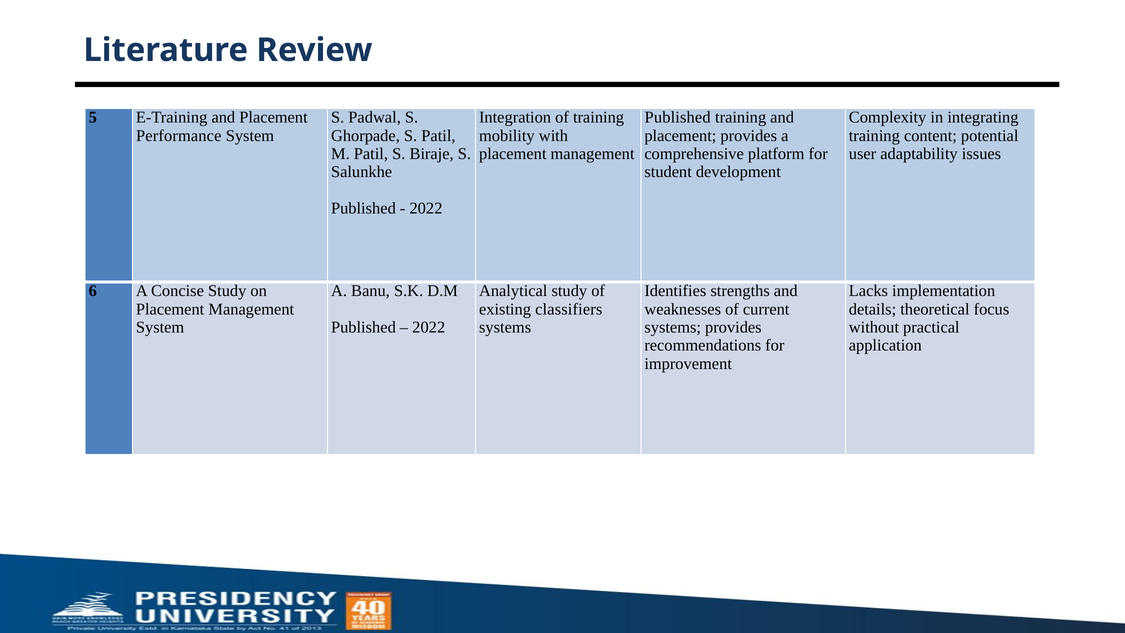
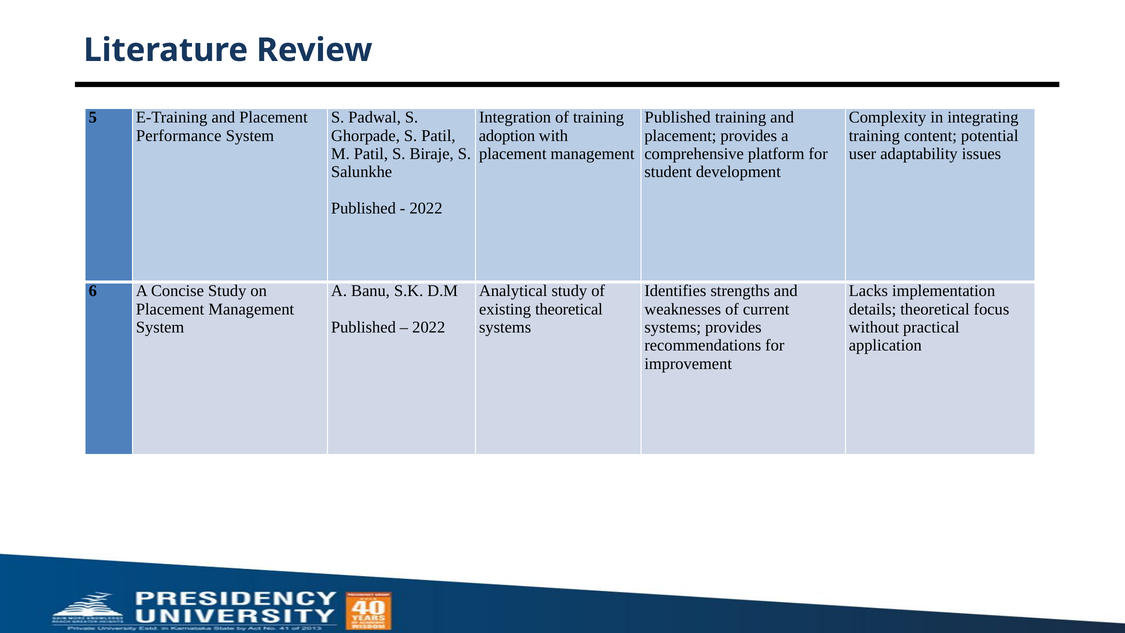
mobility: mobility -> adoption
existing classifiers: classifiers -> theoretical
